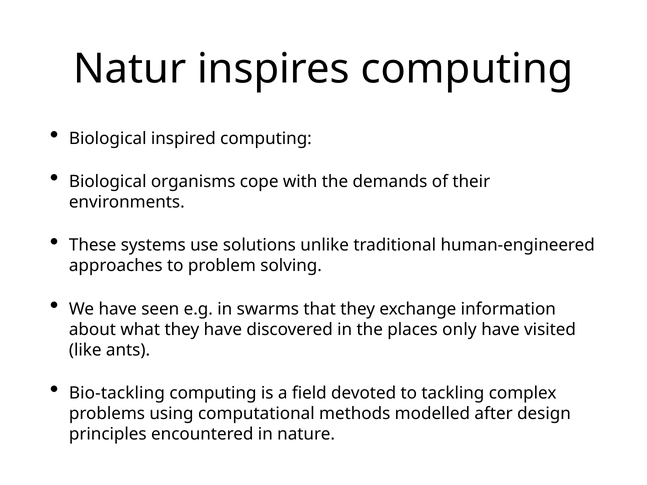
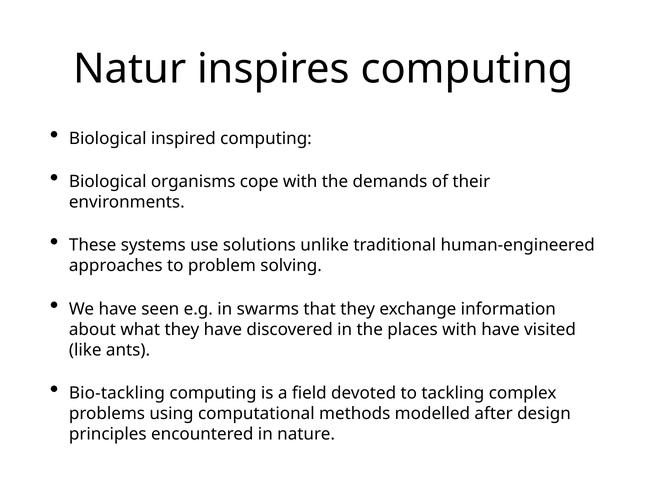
places only: only -> with
